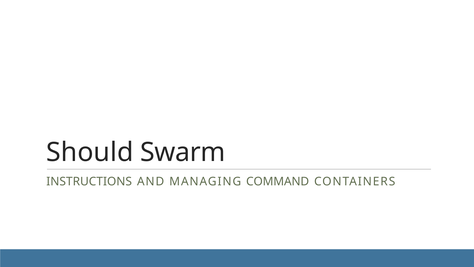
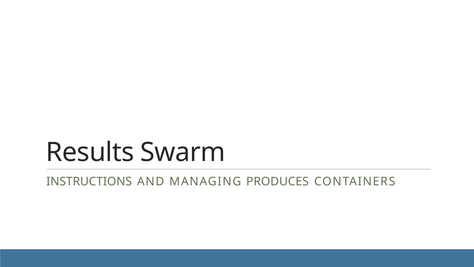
Should: Should -> Results
COMMAND: COMMAND -> PRODUCES
